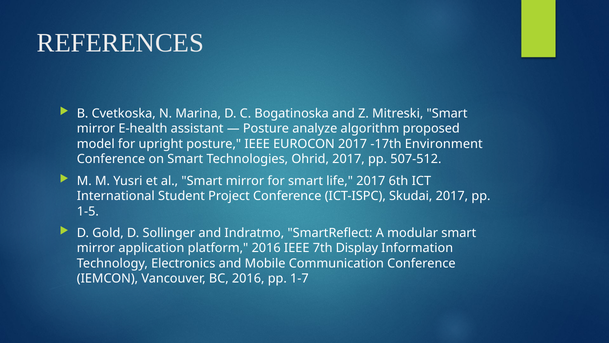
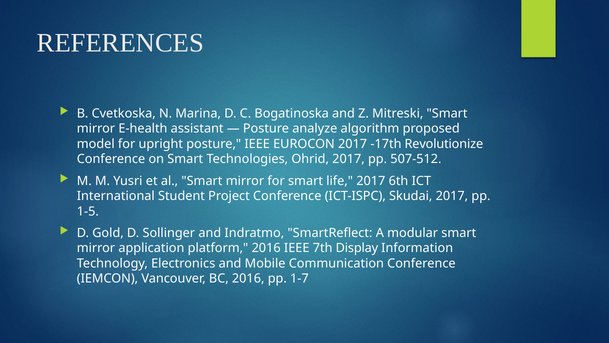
Environment: Environment -> Revolutionize
